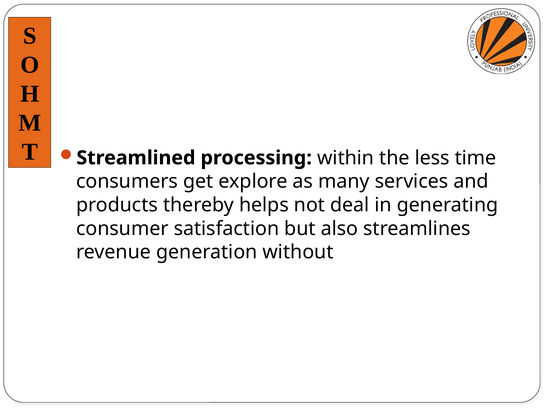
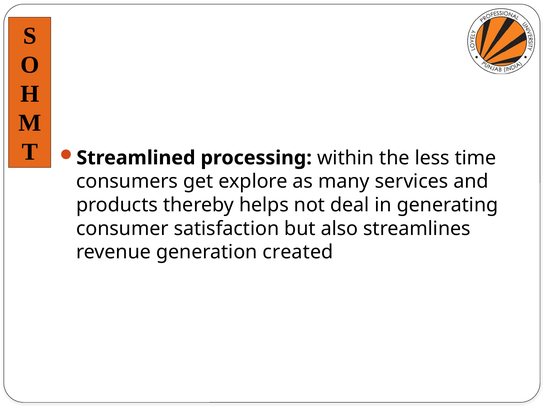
without: without -> created
